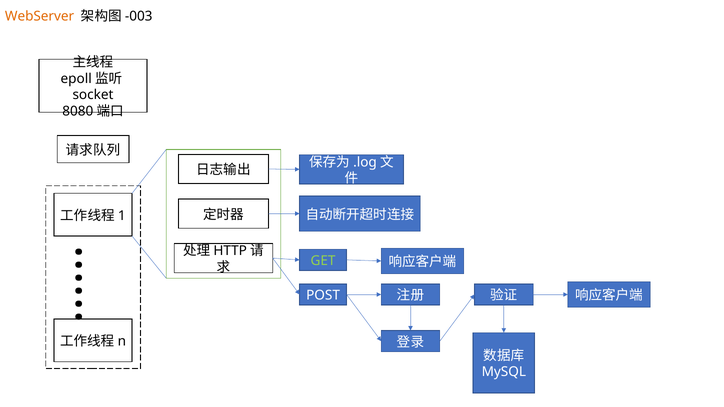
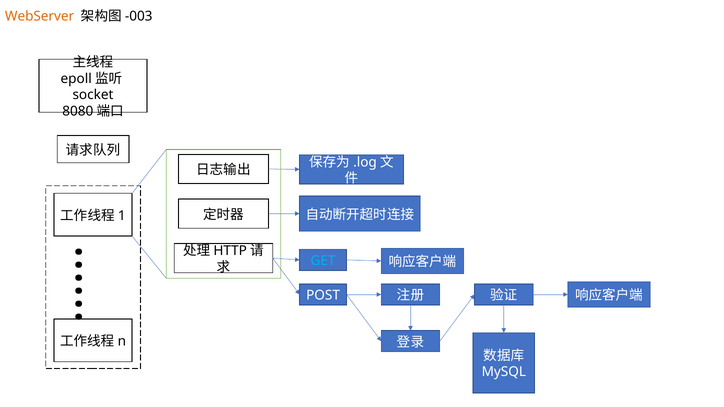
GET colour: light green -> light blue
